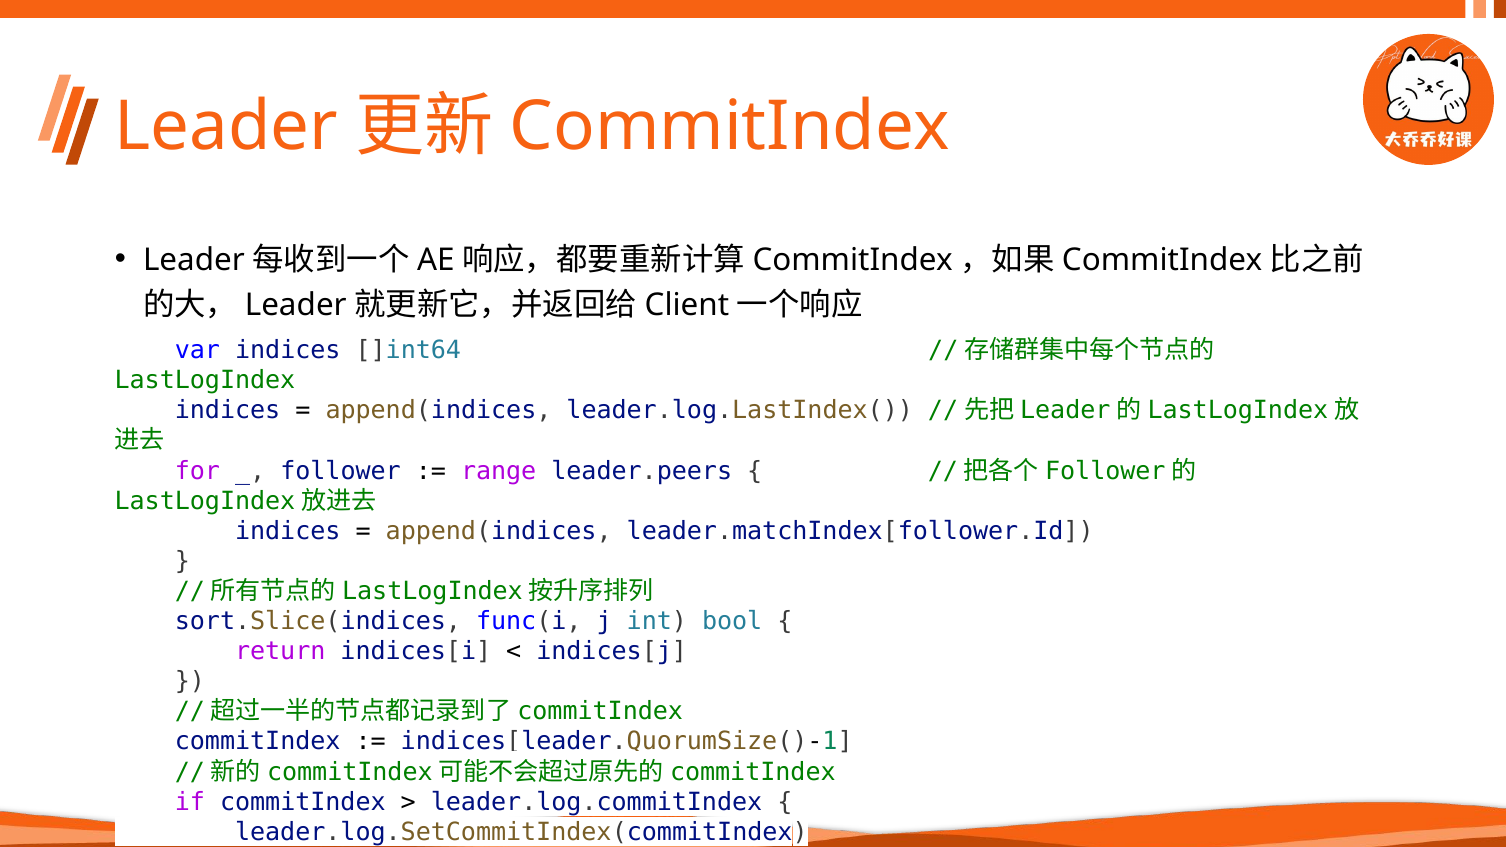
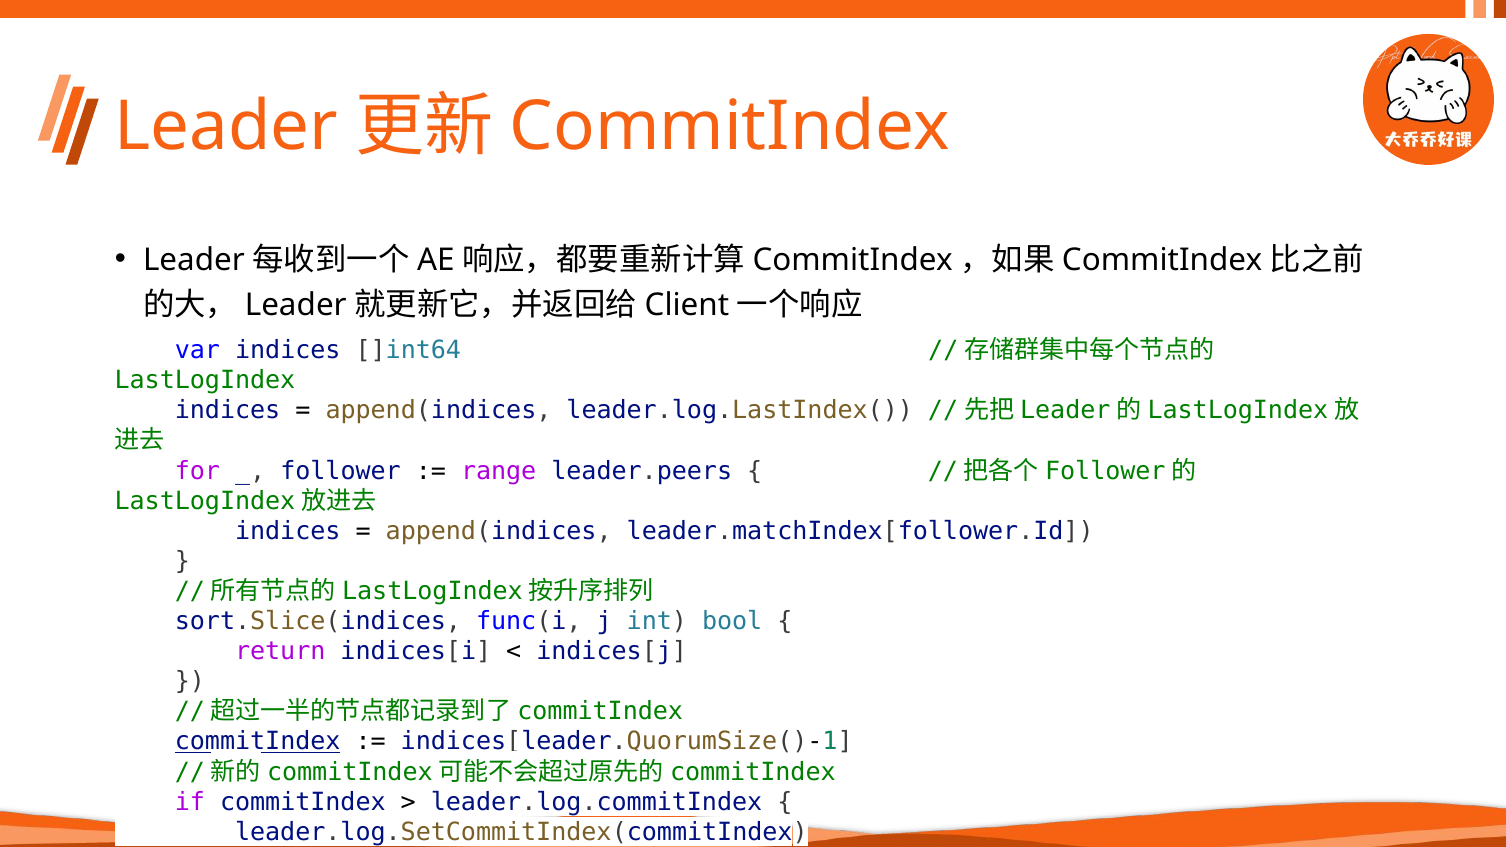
commitIndex at (258, 742) underline: none -> present
